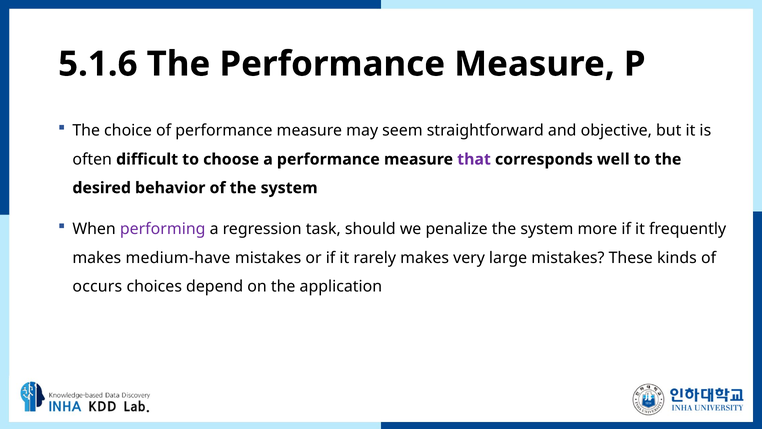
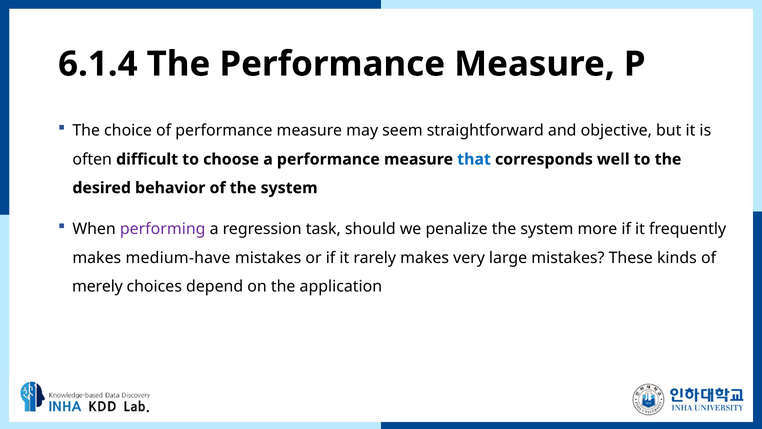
5.1.6: 5.1.6 -> 6.1.4
that colour: purple -> blue
occurs: occurs -> merely
